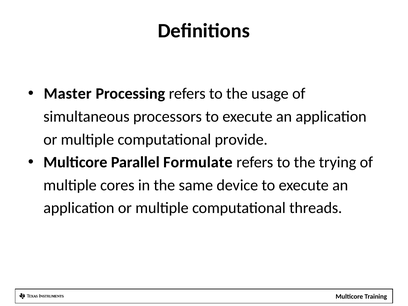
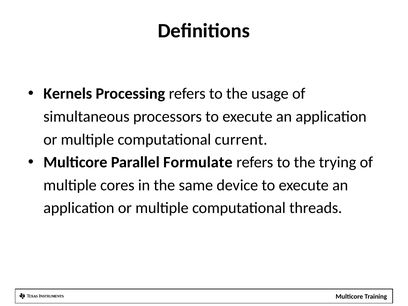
Master: Master -> Kernels
provide: provide -> current
